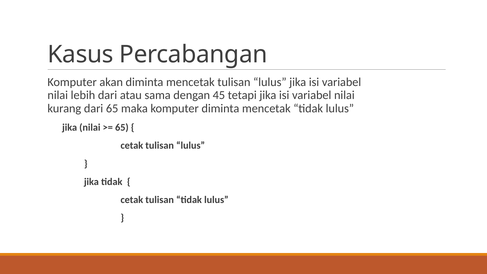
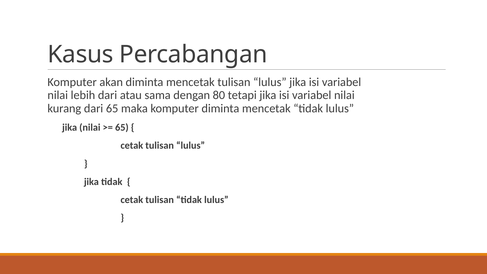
45: 45 -> 80
